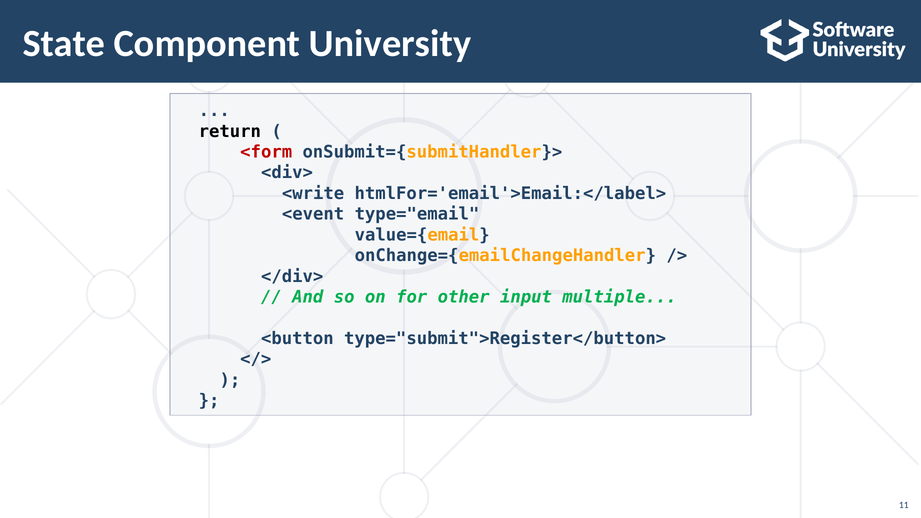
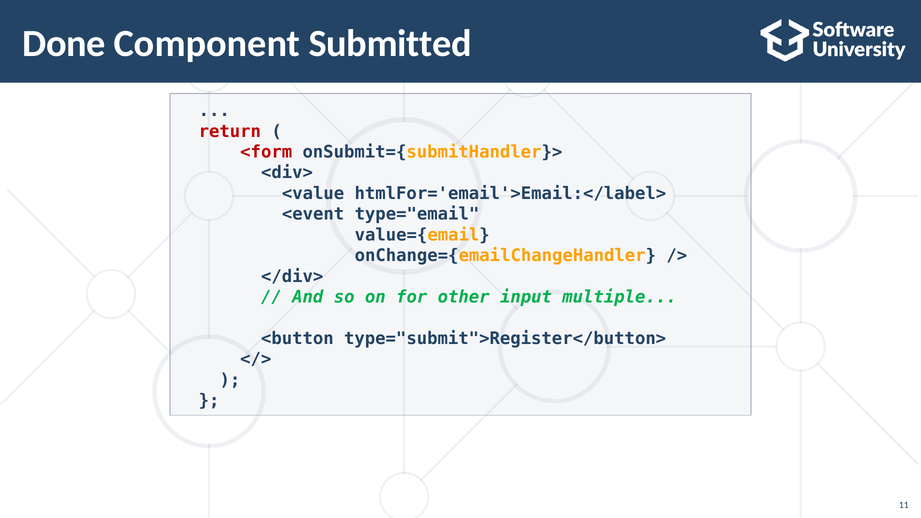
State: State -> Done
University: University -> Submitted
return colour: black -> red
<write: <write -> <value
